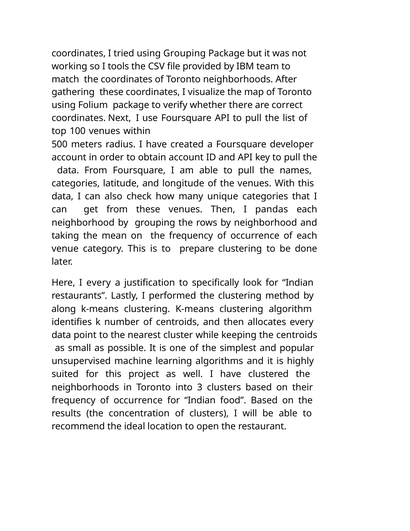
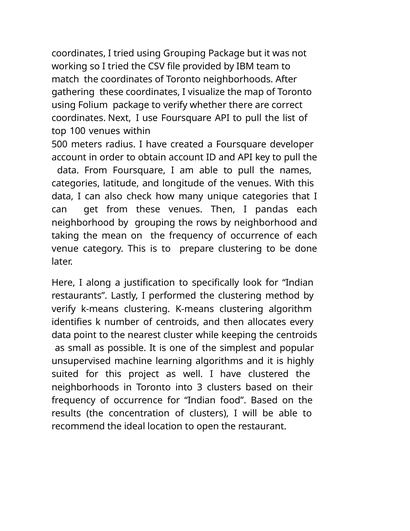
so I tools: tools -> tried
I every: every -> along
along at (64, 309): along -> verify
